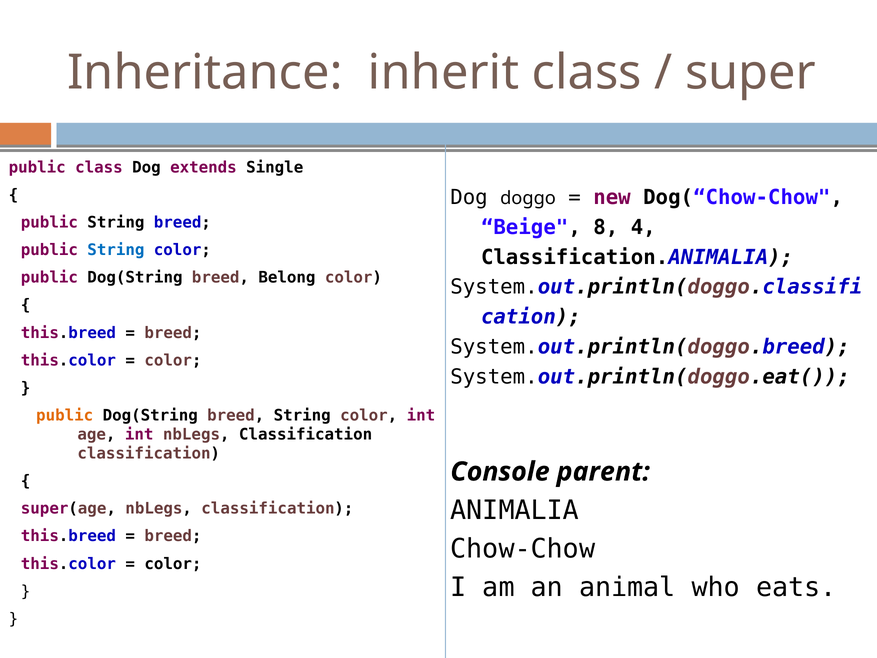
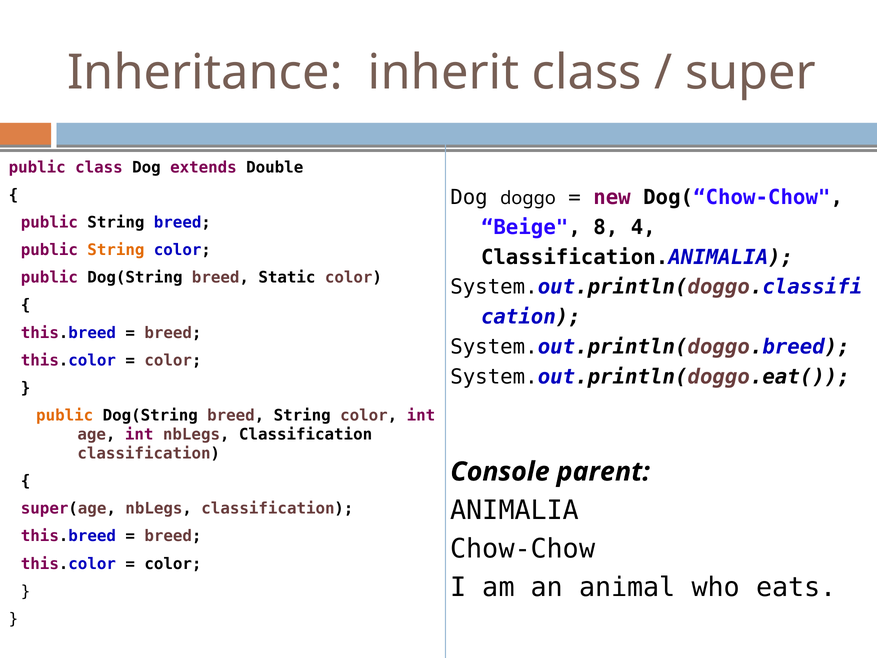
Single: Single -> Double
String at (116, 250) colour: blue -> orange
Belong: Belong -> Static
